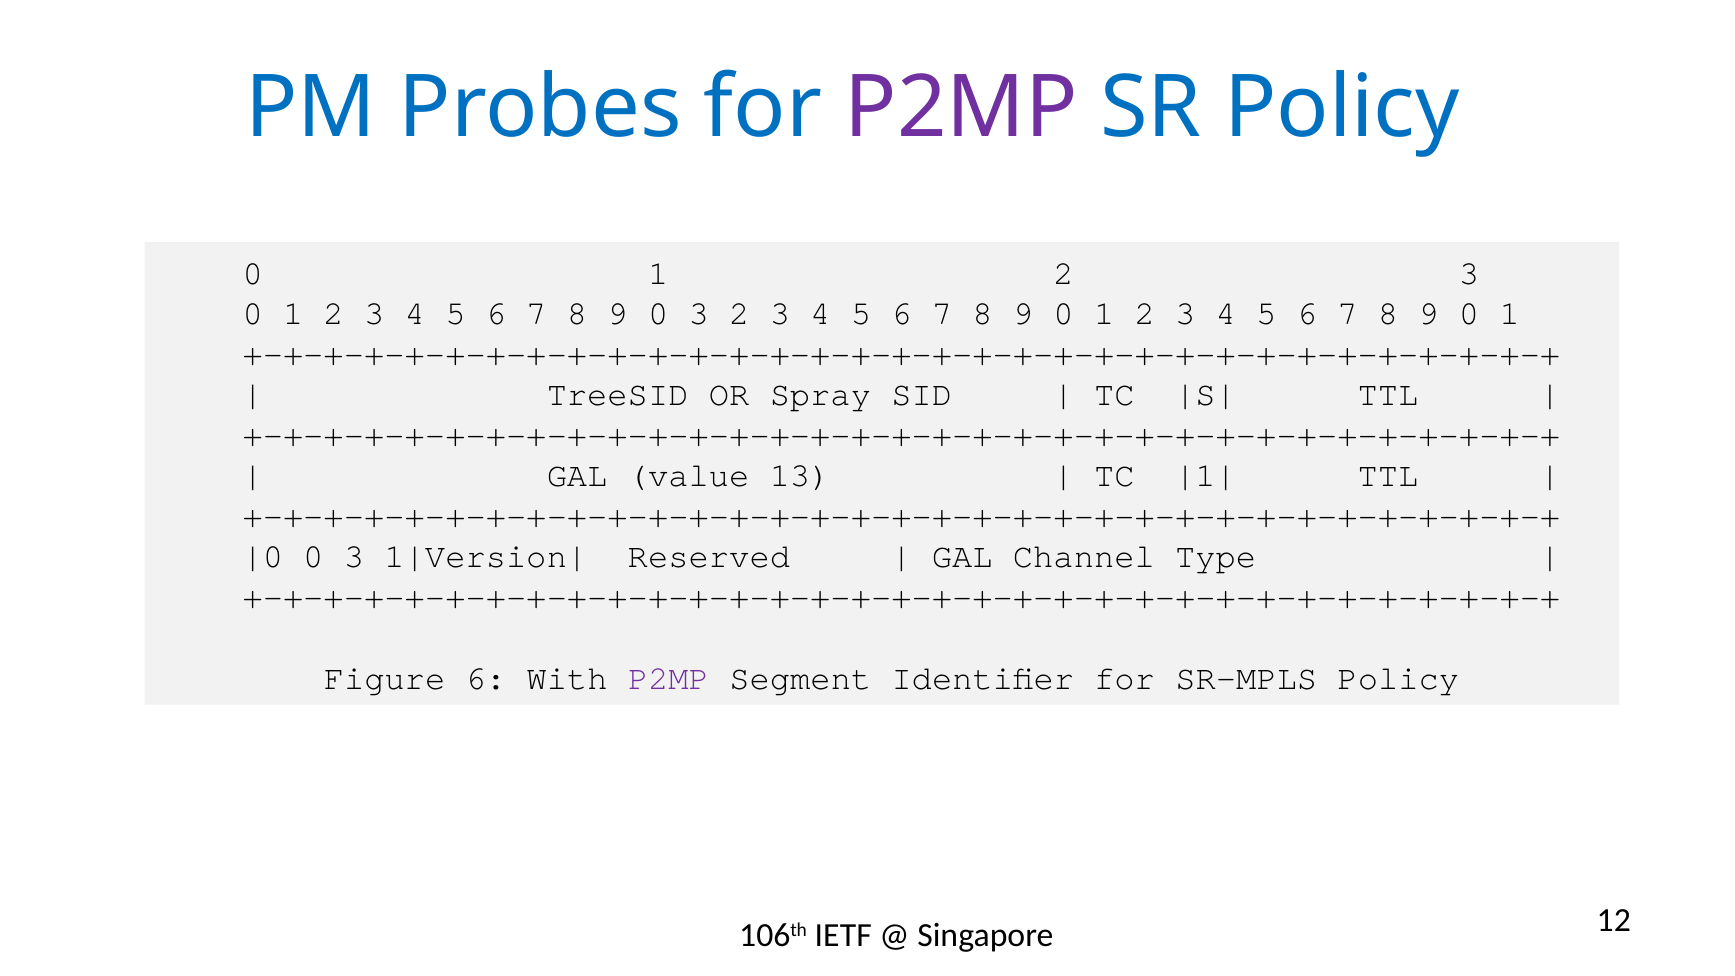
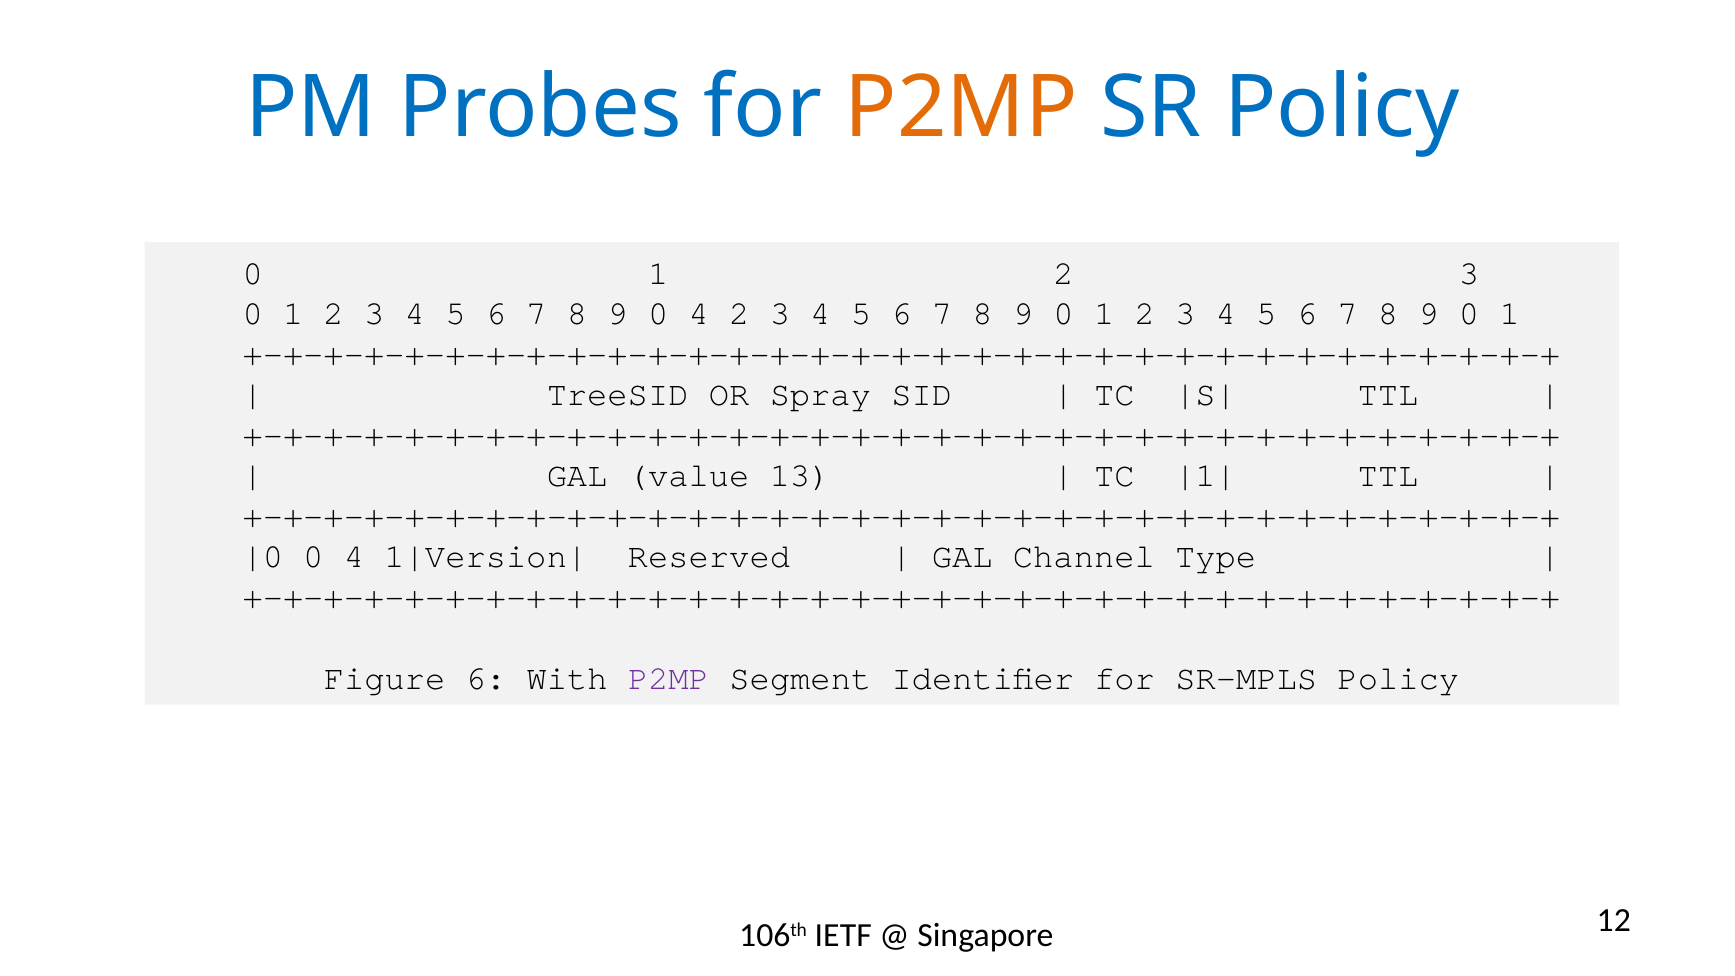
P2MP at (961, 108) colour: purple -> orange
9 0 3: 3 -> 4
3 at (354, 557): 3 -> 4
